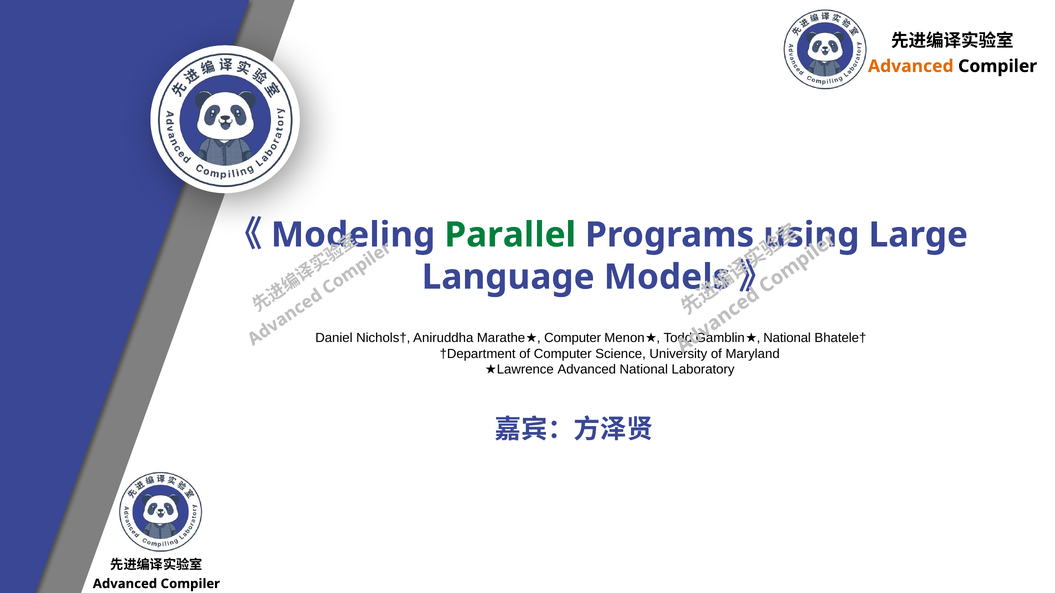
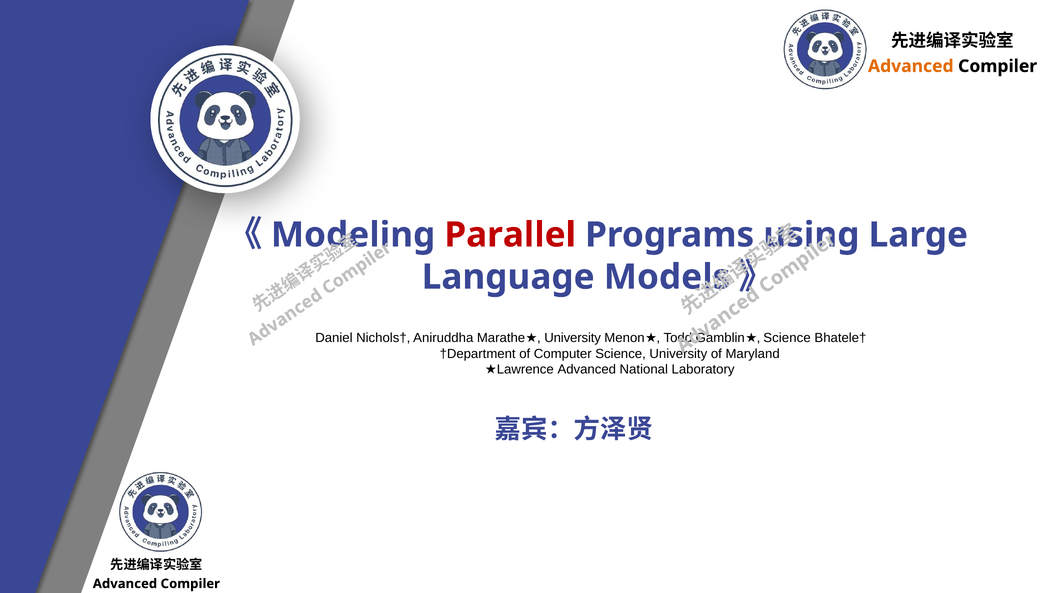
Parallel colour: green -> red
Computer at (573, 338): Computer -> University
National at (787, 338): National -> Science
